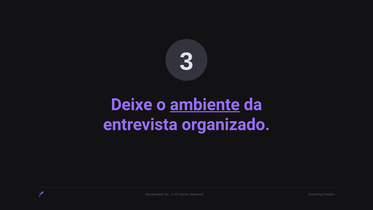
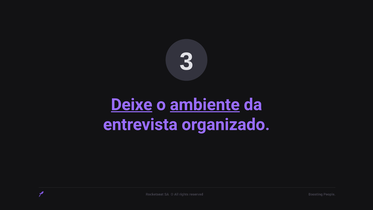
Deixe underline: none -> present
